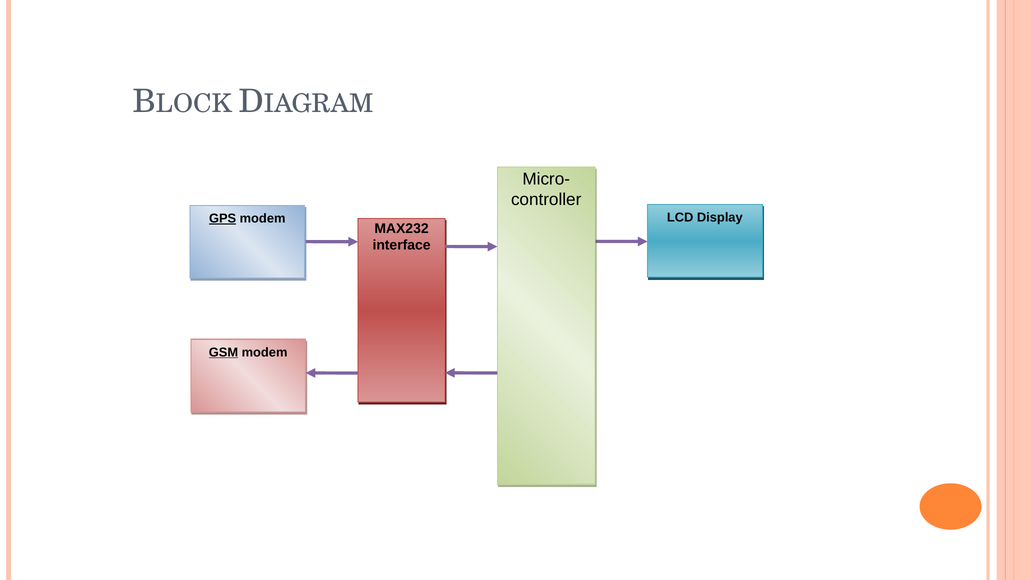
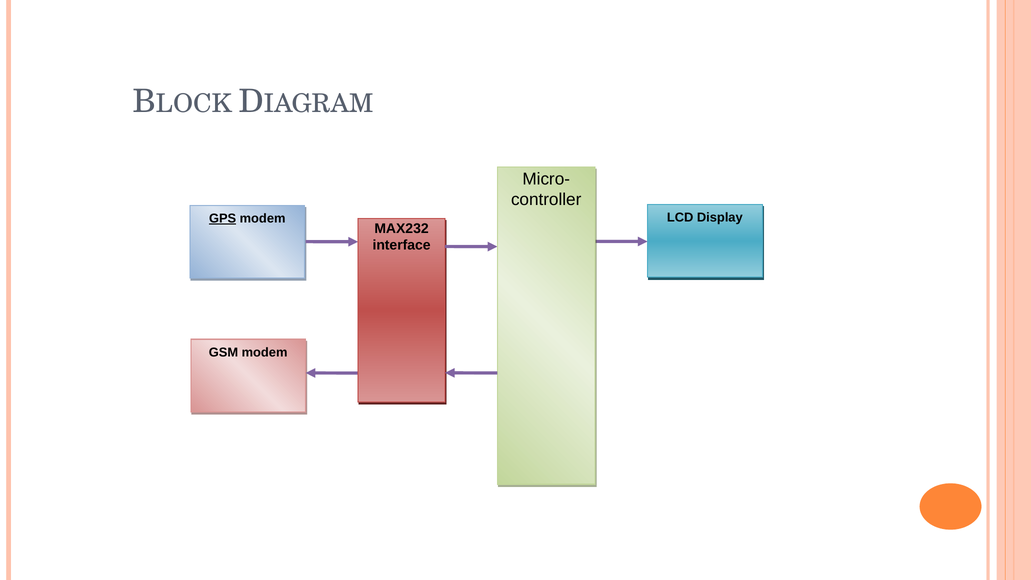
GSM underline: present -> none
